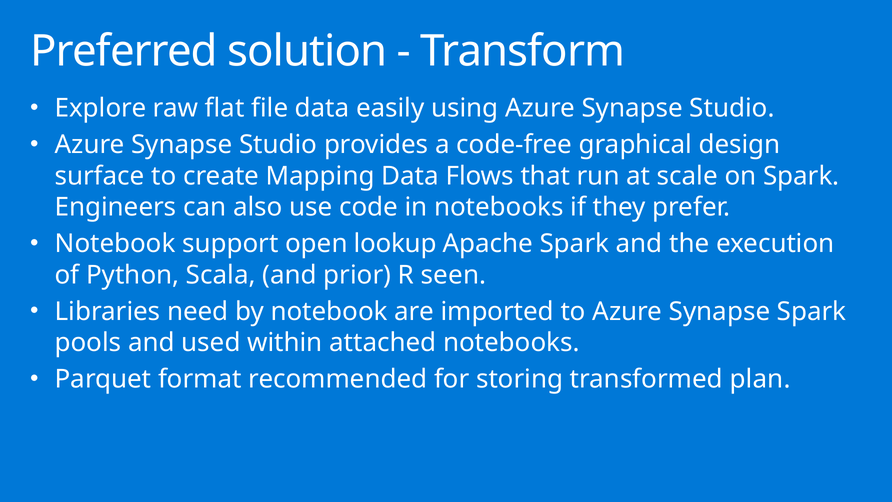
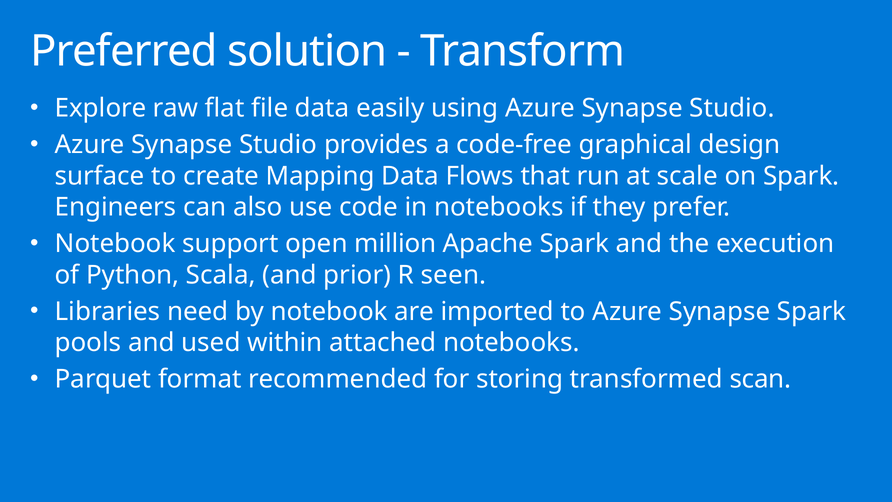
lookup: lookup -> million
plan: plan -> scan
